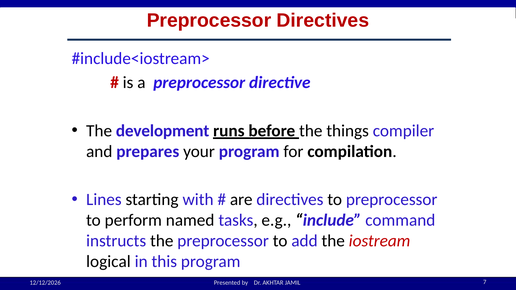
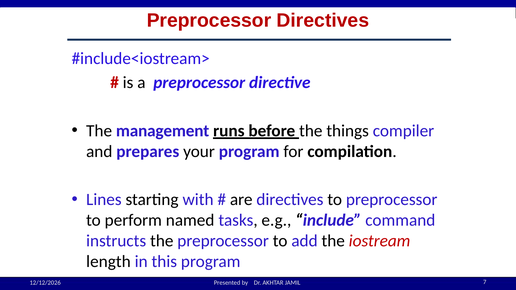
development: development -> management
logical: logical -> length
